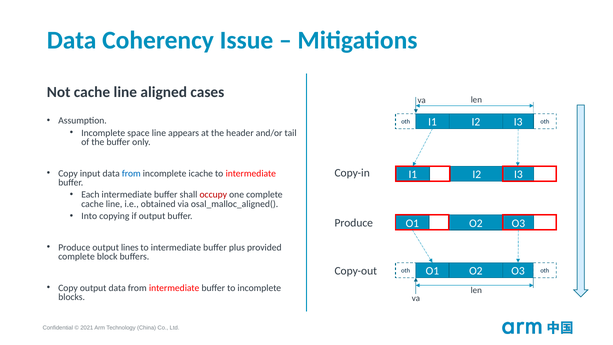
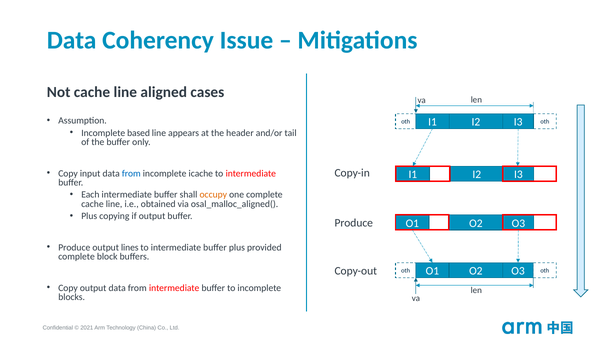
space: space -> based
occupy colour: red -> orange
Into at (89, 216): Into -> Plus
